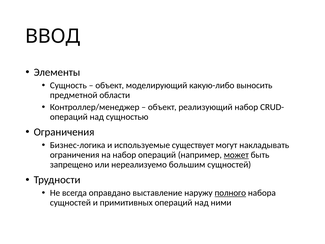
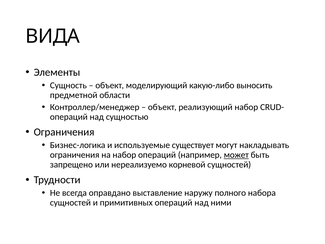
ВВОД: ВВОД -> ВИДА
большим: большим -> корневой
полного underline: present -> none
